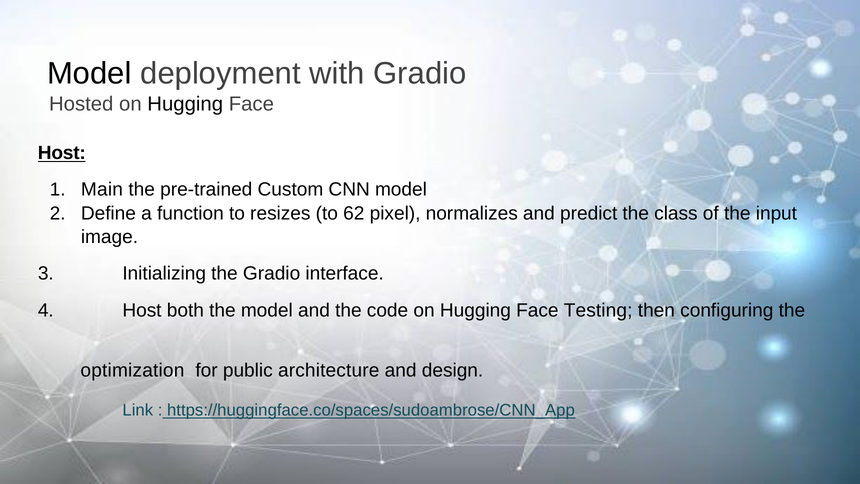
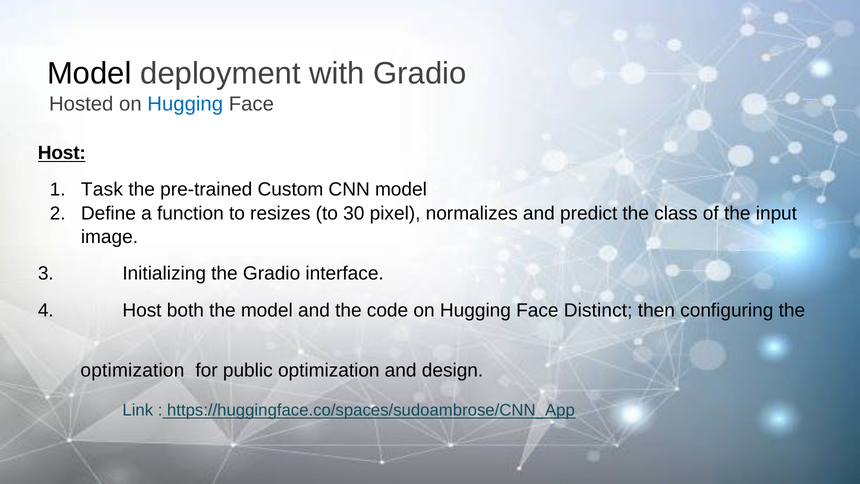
Hugging at (185, 104) colour: black -> blue
Main: Main -> Task
62: 62 -> 30
Testing: Testing -> Distinct
public architecture: architecture -> optimization
